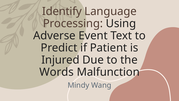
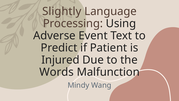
Identify: Identify -> Slightly
